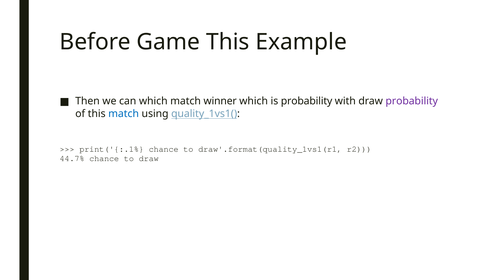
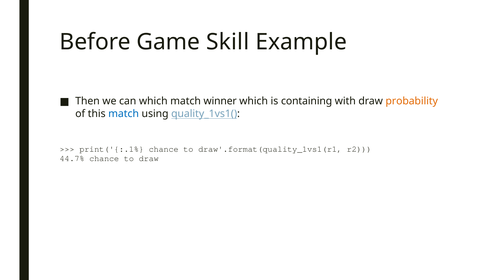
Game This: This -> Skill
is probability: probability -> containing
probability at (412, 101) colour: purple -> orange
